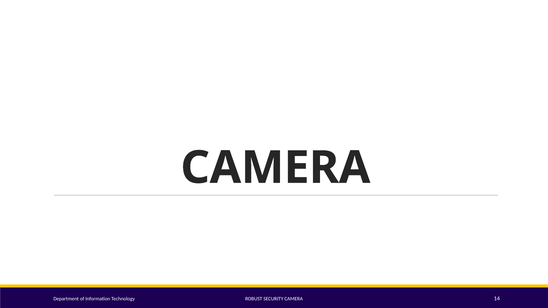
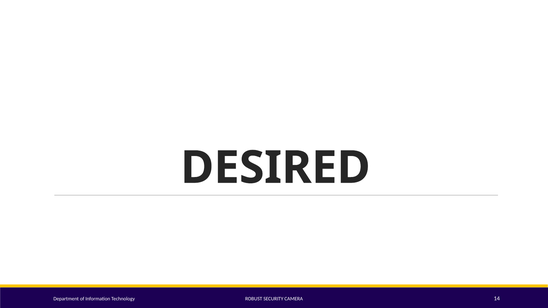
CAMERA at (275, 168): CAMERA -> DESIRED
